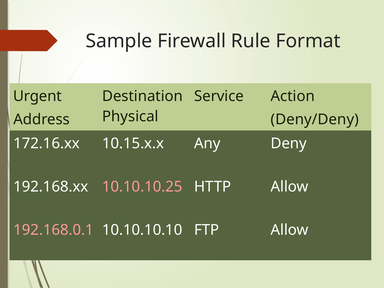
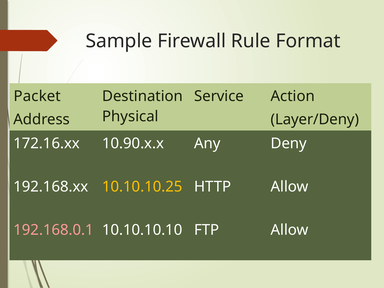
Urgent: Urgent -> Packet
Deny/Deny: Deny/Deny -> Layer/Deny
10.15.x.x: 10.15.x.x -> 10.90.x.x
10.10.10.25 colour: pink -> yellow
